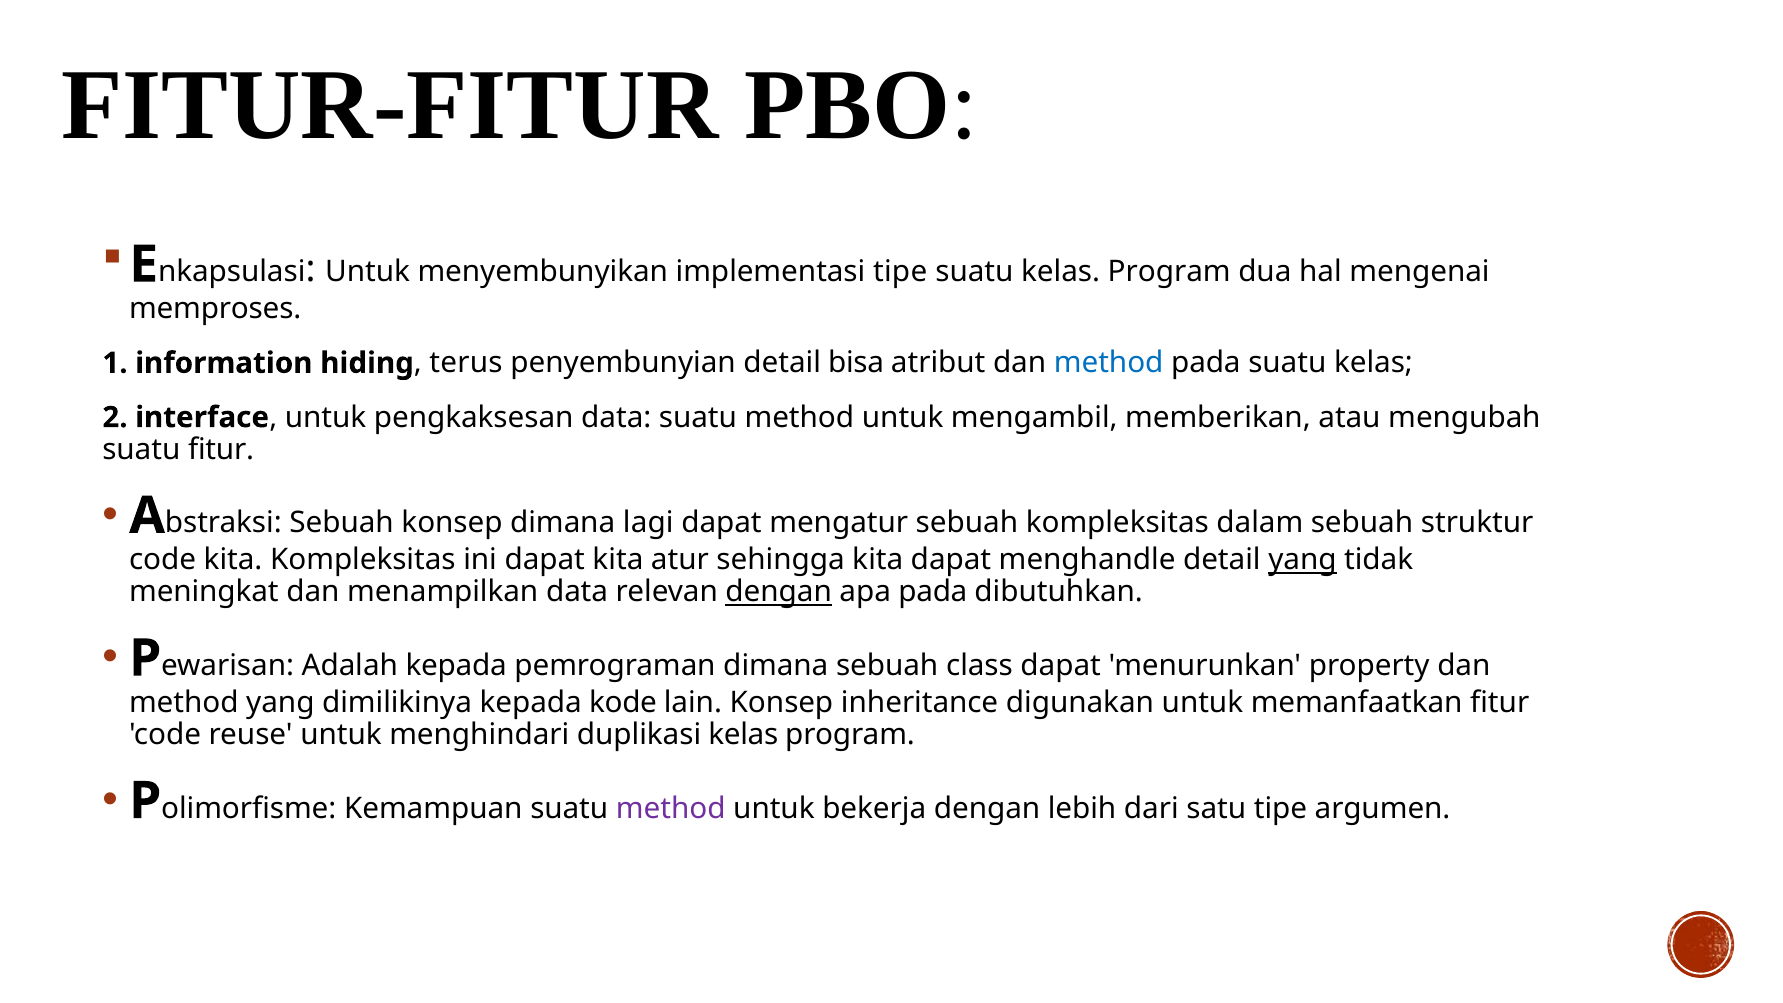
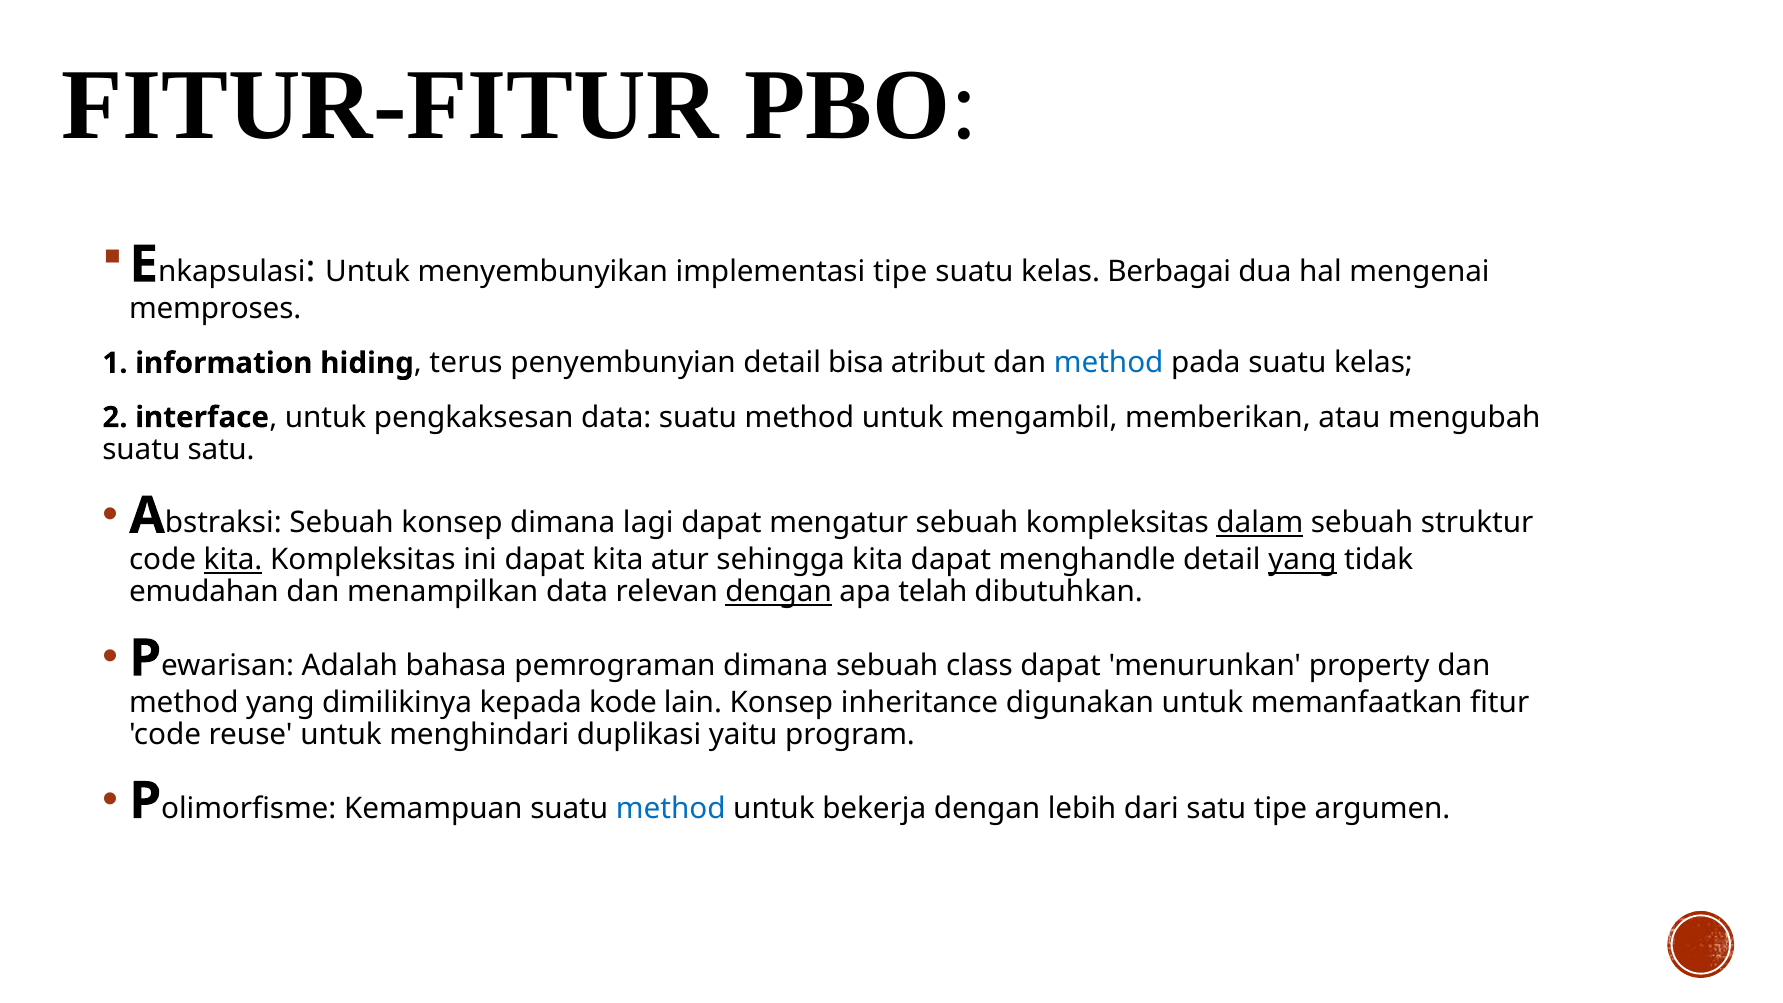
suatu kelas Program: Program -> Berbagai
suatu fitur: fitur -> satu
dalam underline: none -> present
kita at (233, 560) underline: none -> present
meningkat: meningkat -> emudahan
apa pada: pada -> telah
Adalah kepada: kepada -> bahasa
duplikasi kelas: kelas -> yaitu
method at (671, 808) colour: purple -> blue
